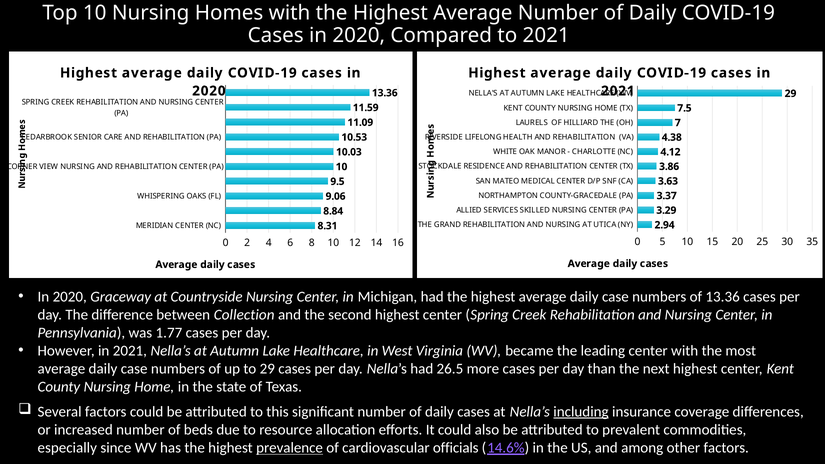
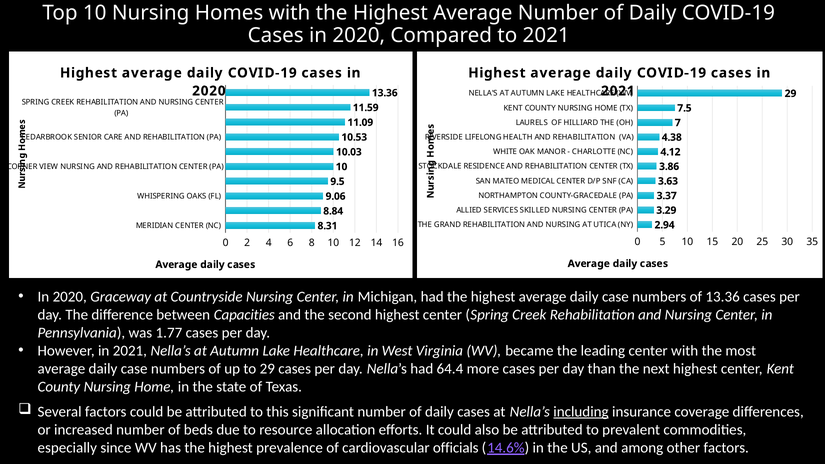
Collection: Collection -> Capacities
26.5: 26.5 -> 64.4
prevalence underline: present -> none
